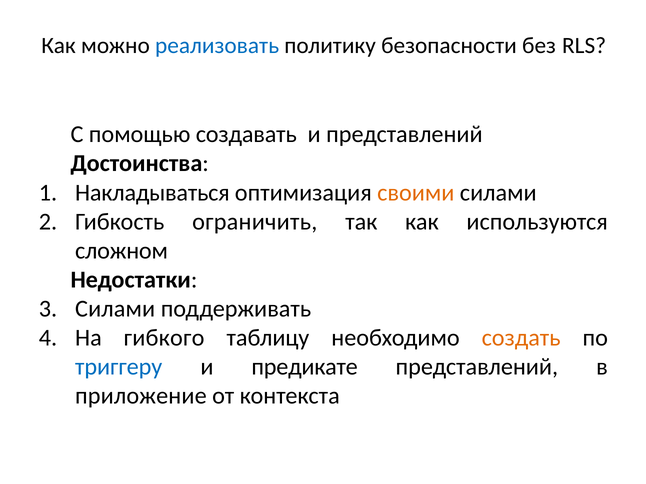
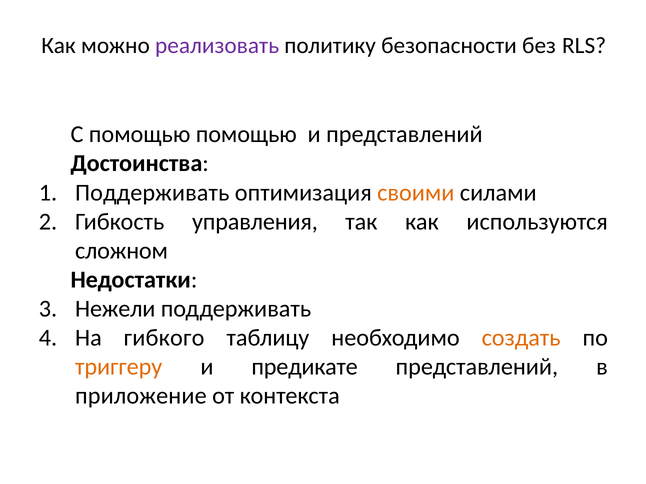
реализовать colour: blue -> purple
помощью создавать: создавать -> помощью
Накладываться at (152, 193): Накладываться -> Поддерживать
ограничить: ограничить -> управления
Силами at (115, 309): Силами -> Нежели
триггеру colour: blue -> orange
